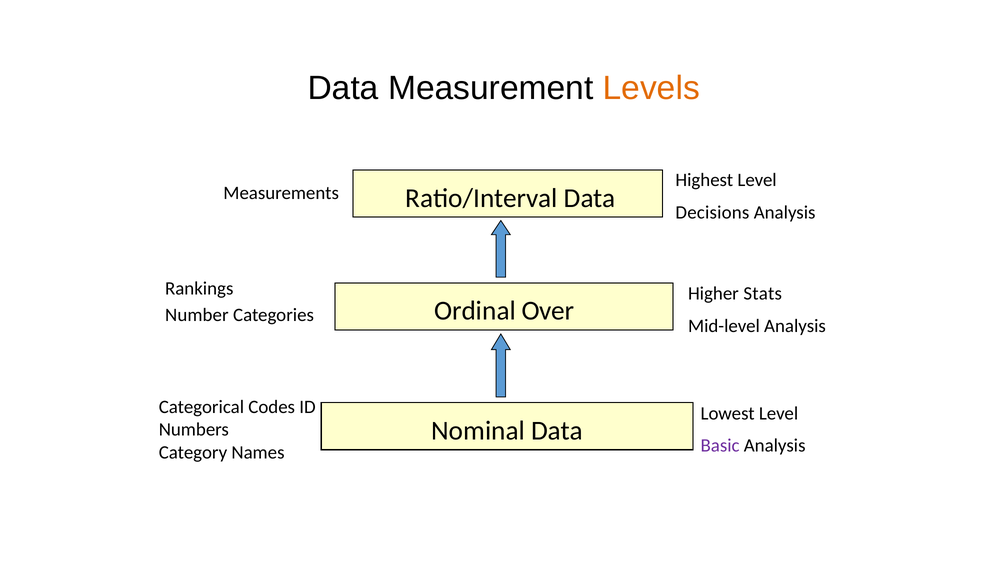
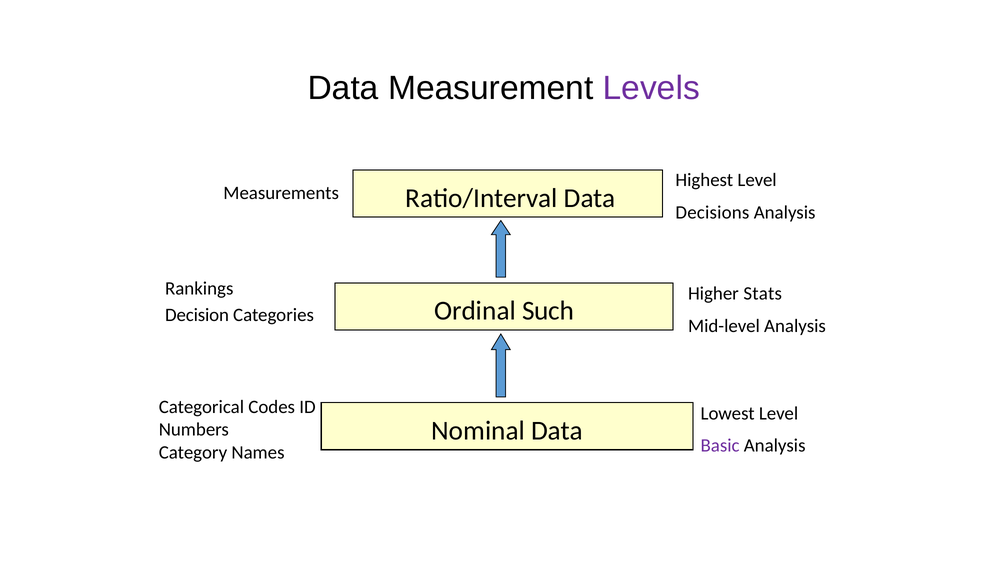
Levels colour: orange -> purple
Over: Over -> Such
Number: Number -> Decision
